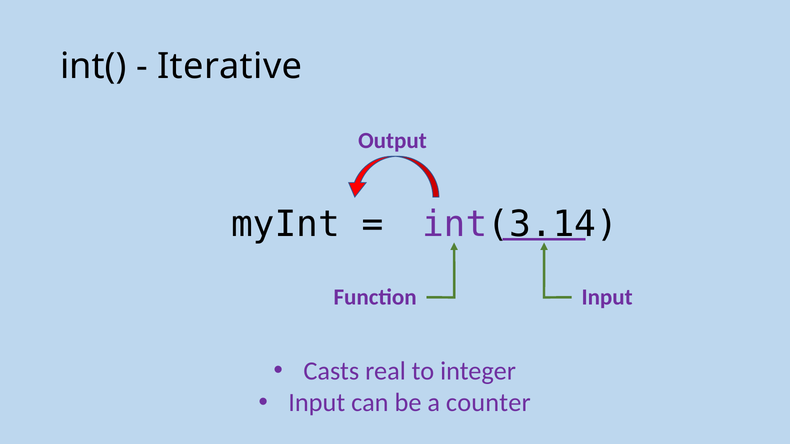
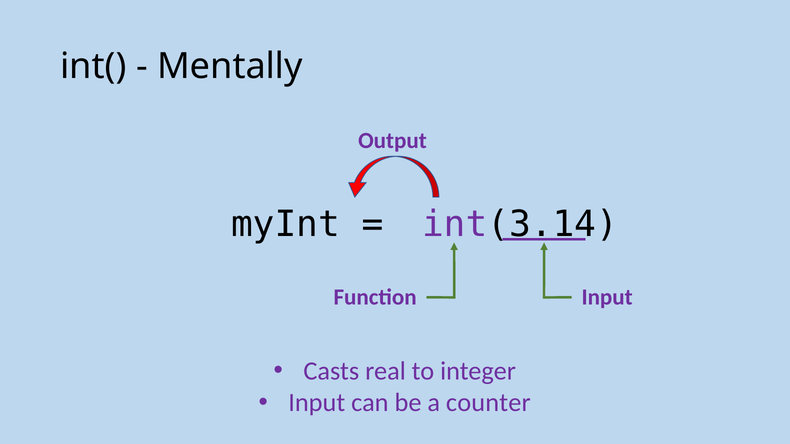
Iterative: Iterative -> Mentally
